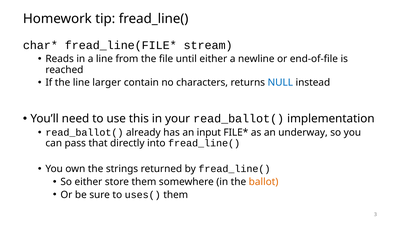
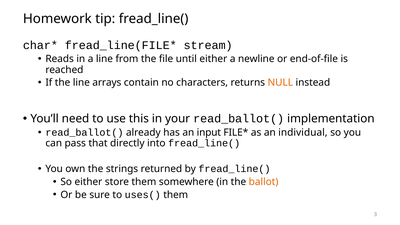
larger: larger -> arrays
NULL colour: blue -> orange
underway: underway -> individual
